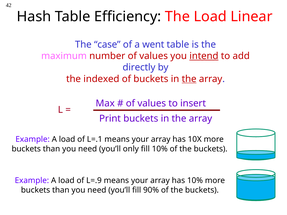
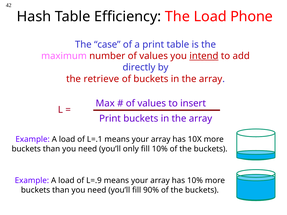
Linear: Linear -> Phone
a went: went -> print
indexed: indexed -> retrieve
the at (189, 79) underline: present -> none
